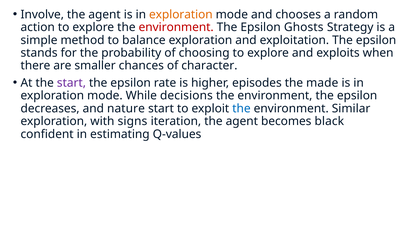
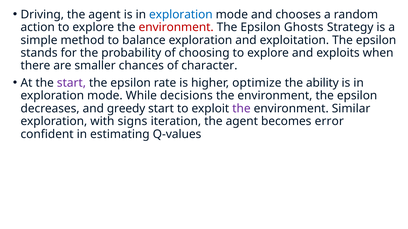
Involve: Involve -> Driving
exploration at (181, 14) colour: orange -> blue
episodes: episodes -> optimize
made: made -> ability
nature: nature -> greedy
the at (241, 109) colour: blue -> purple
black: black -> error
